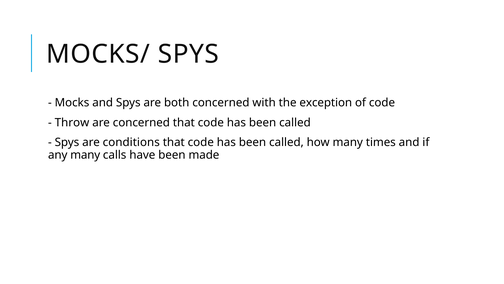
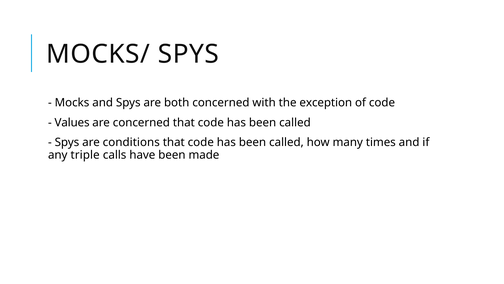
Throw: Throw -> Values
any many: many -> triple
